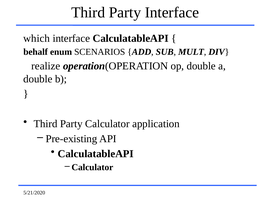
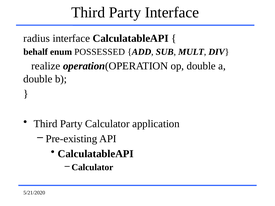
which: which -> radius
SCENARIOS: SCENARIOS -> POSSESSED
